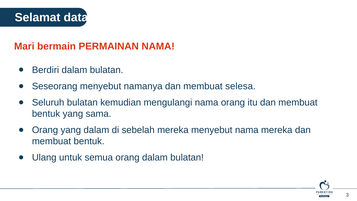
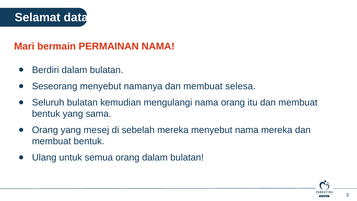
yang dalam: dalam -> mesej
